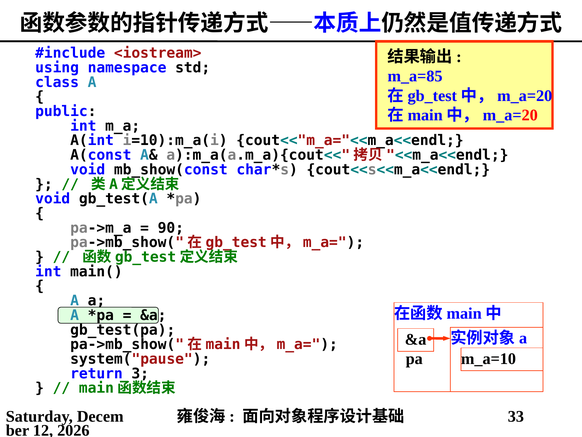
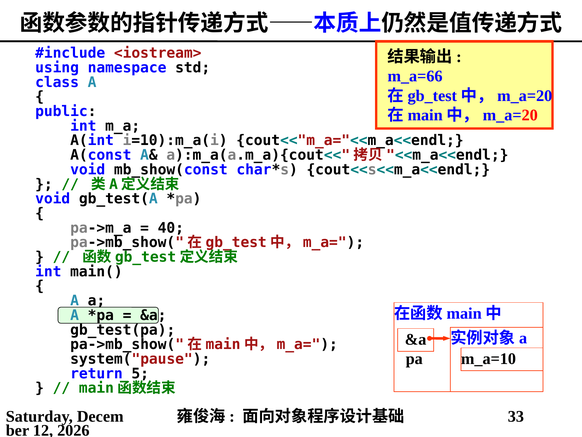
m_a=85: m_a=85 -> m_a=66
90: 90 -> 40
3: 3 -> 5
